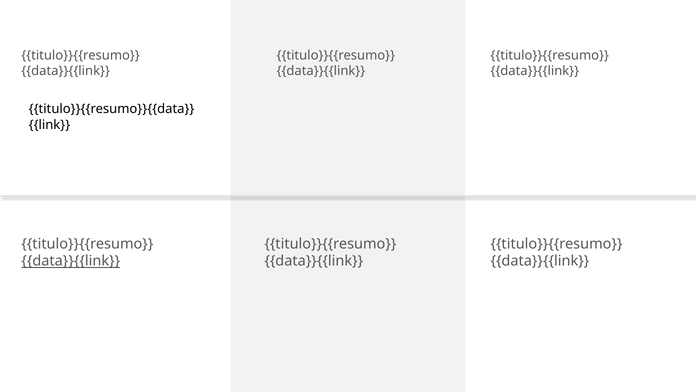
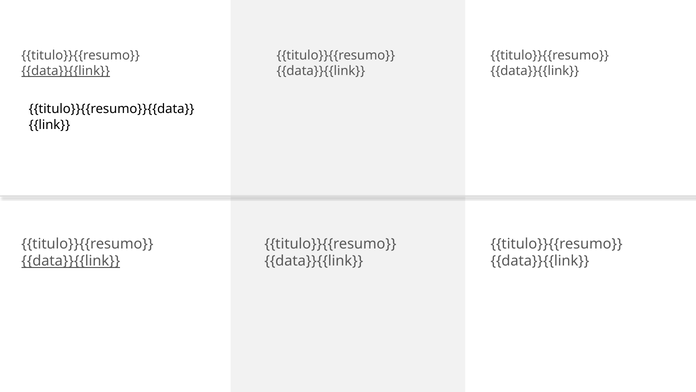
data}}{{link at (66, 71) underline: none -> present
